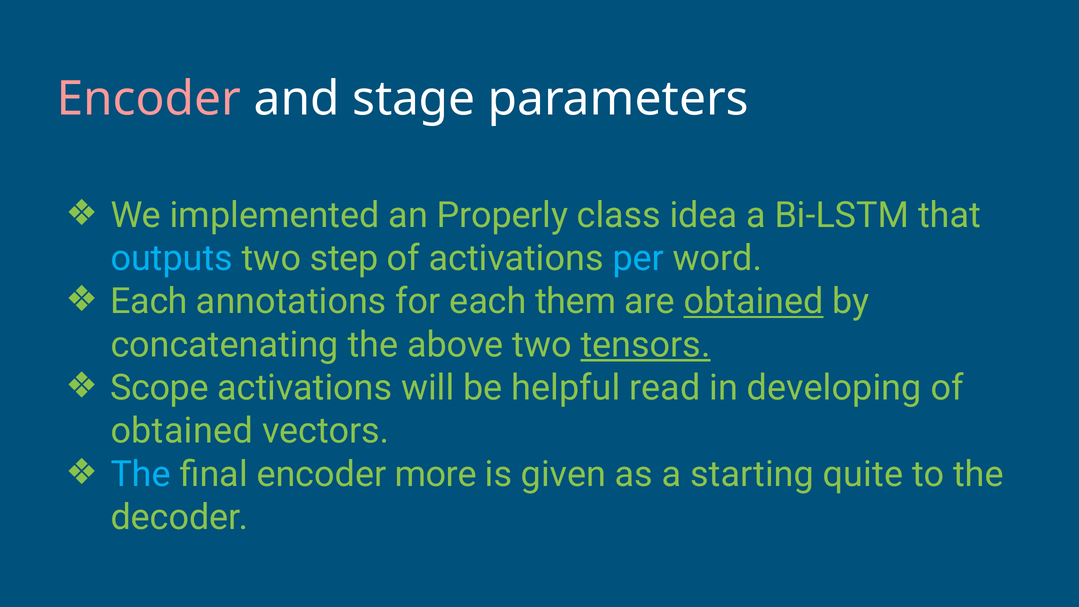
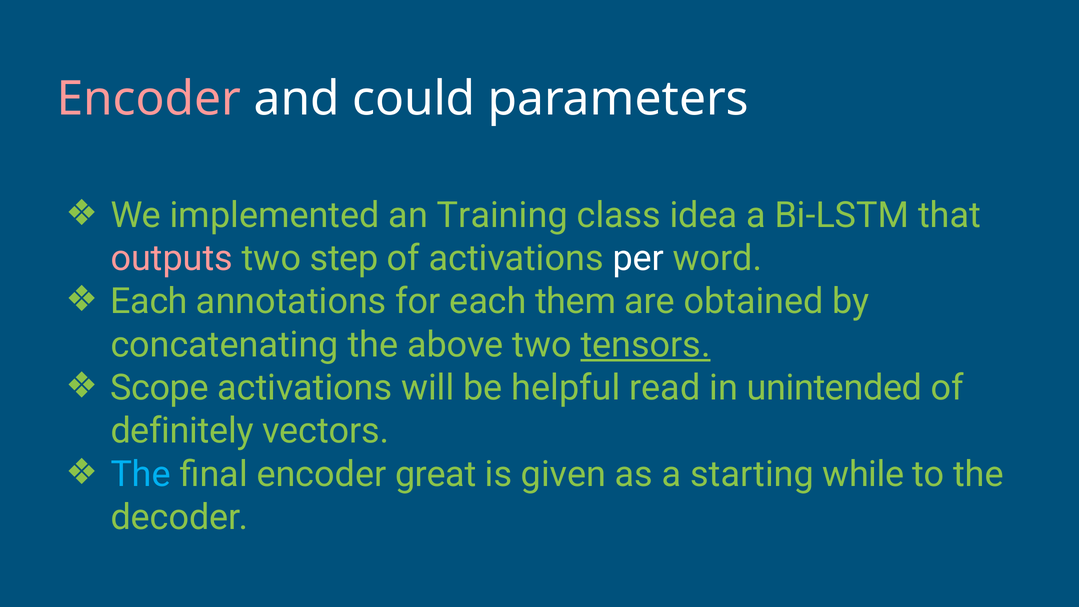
stage: stage -> could
Properly: Properly -> Training
outputs colour: light blue -> pink
per colour: light blue -> white
obtained at (754, 302) underline: present -> none
developing: developing -> unintended
obtained at (182, 431): obtained -> definitely
more: more -> great
quite: quite -> while
